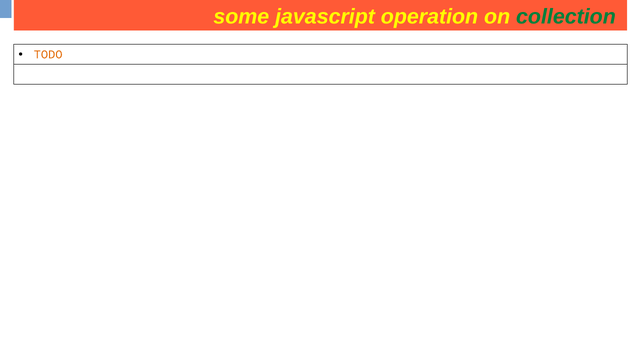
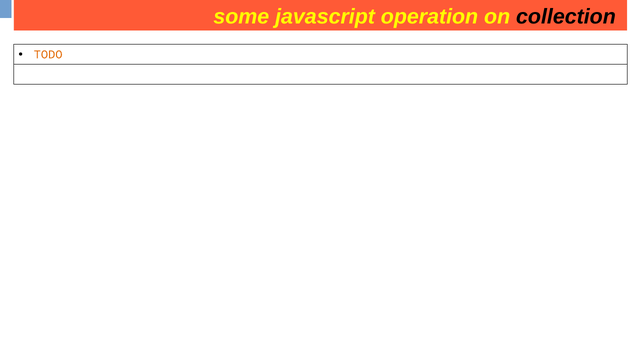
collection at (566, 17) colour: green -> black
